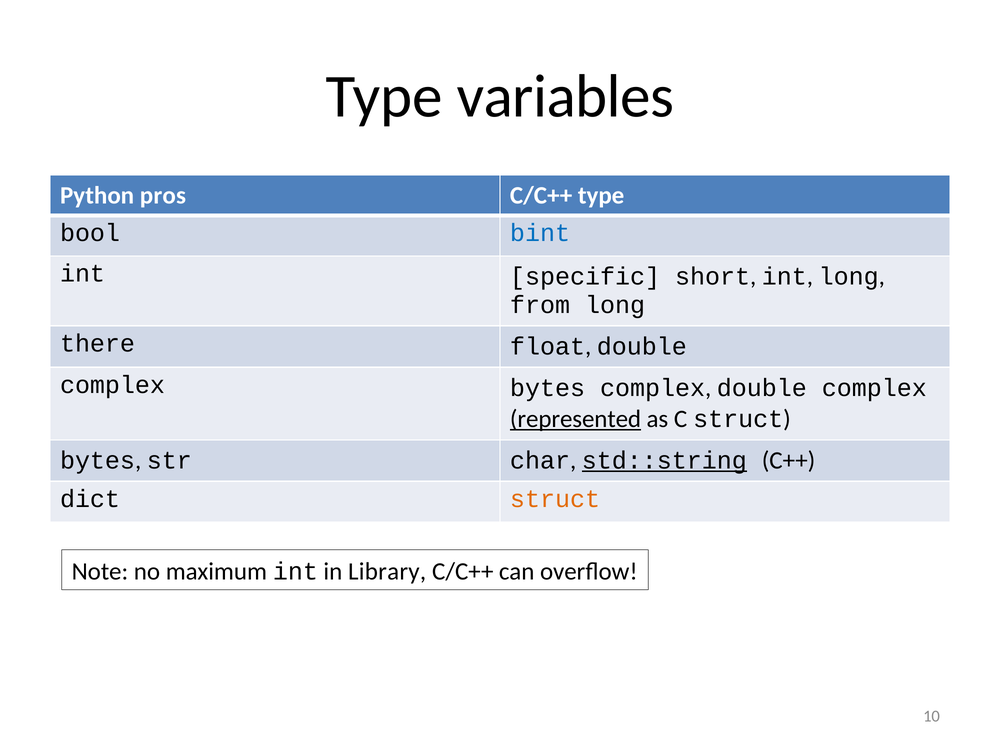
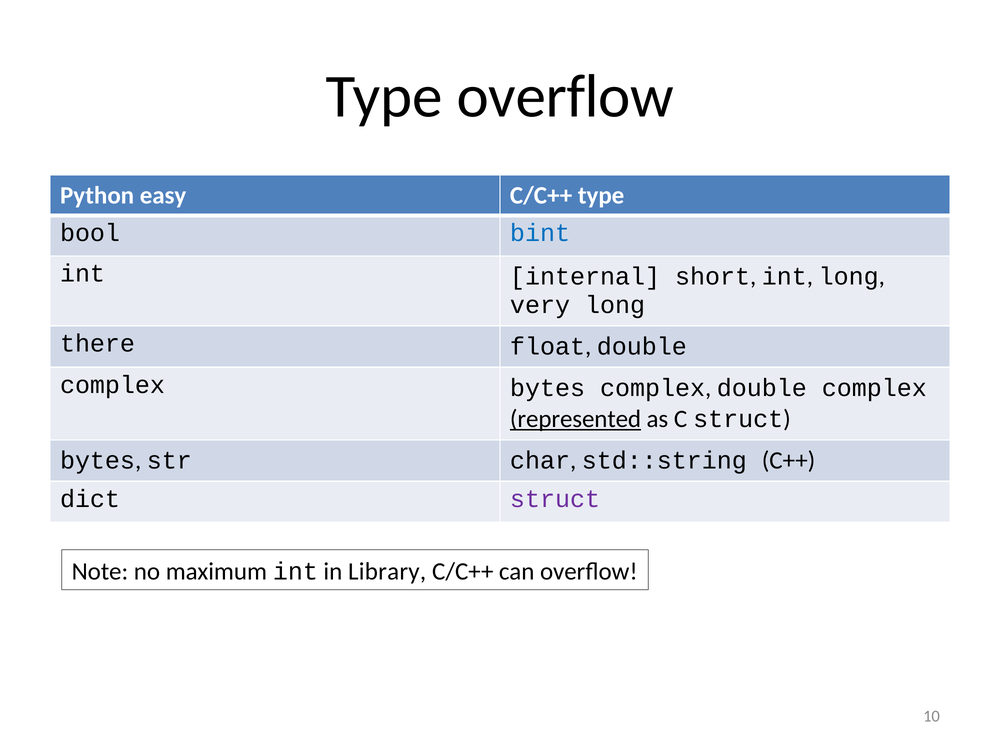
Type variables: variables -> overflow
pros: pros -> easy
specific: specific -> internal
from: from -> very
std::string underline: present -> none
struct at (555, 499) colour: orange -> purple
